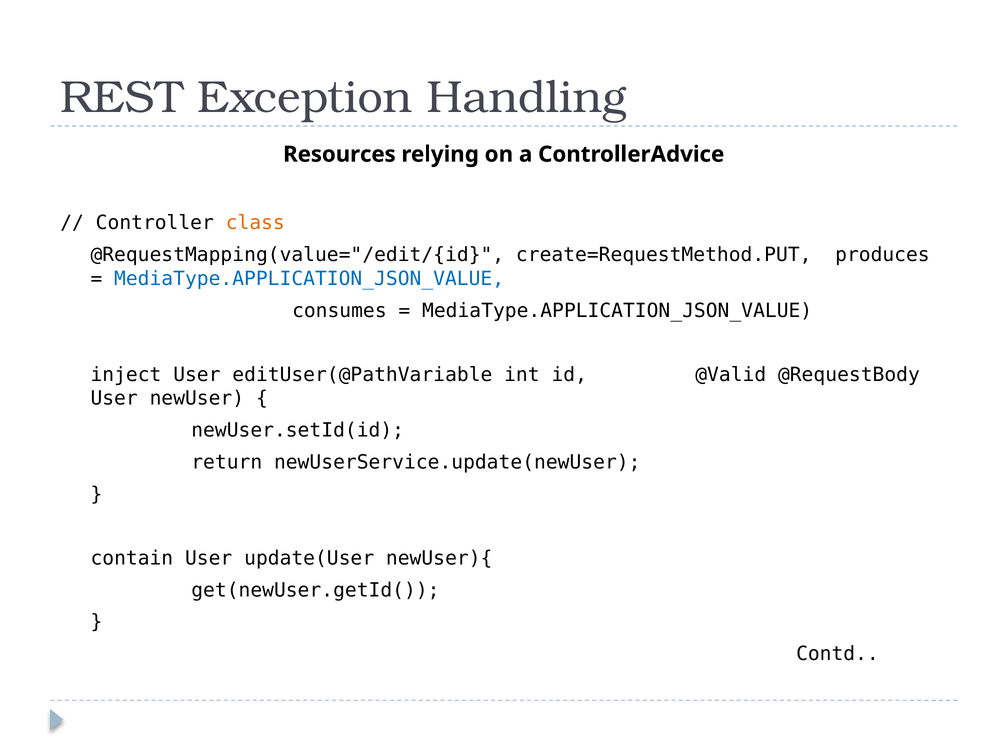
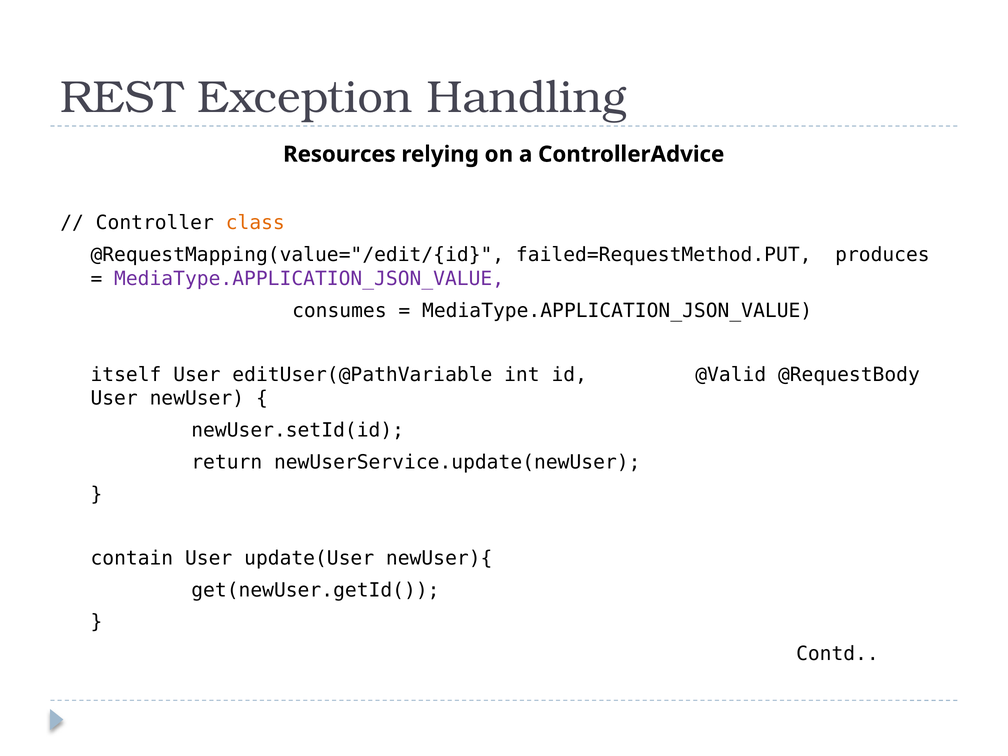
create=RequestMethod.PUT: create=RequestMethod.PUT -> failed=RequestMethod.PUT
MediaType.APPLICATION_JSON_VALUE at (309, 279) colour: blue -> purple
inject: inject -> itself
